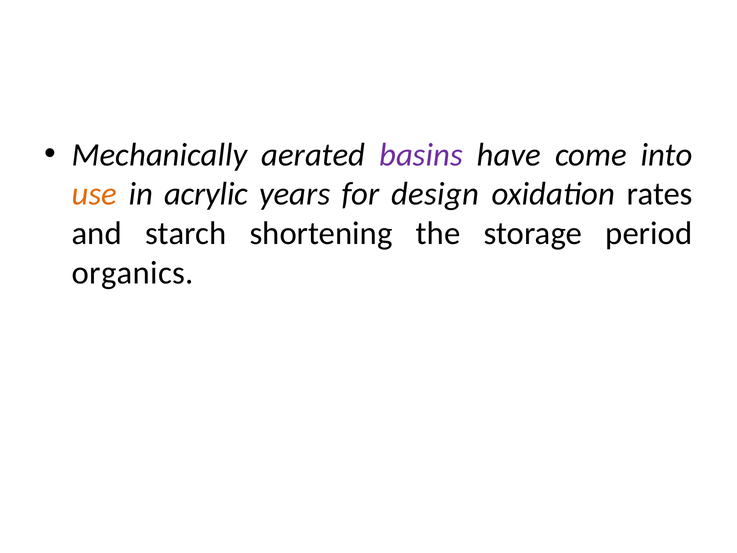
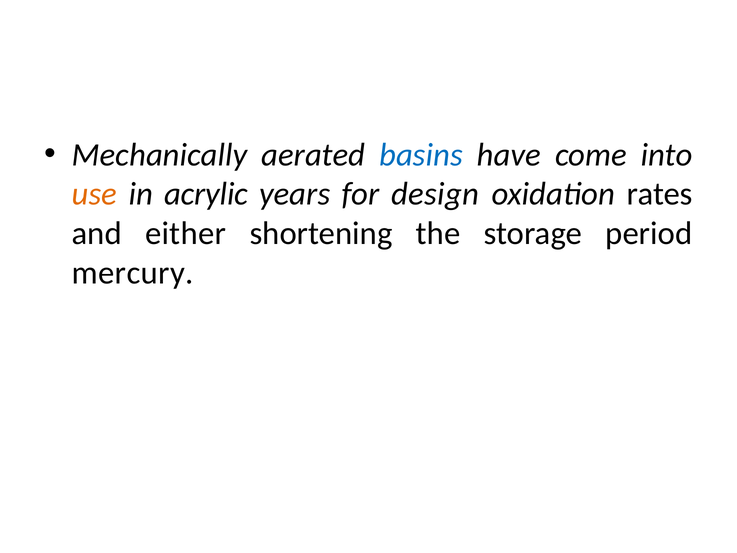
basins colour: purple -> blue
starch: starch -> either
organics: organics -> mercury
